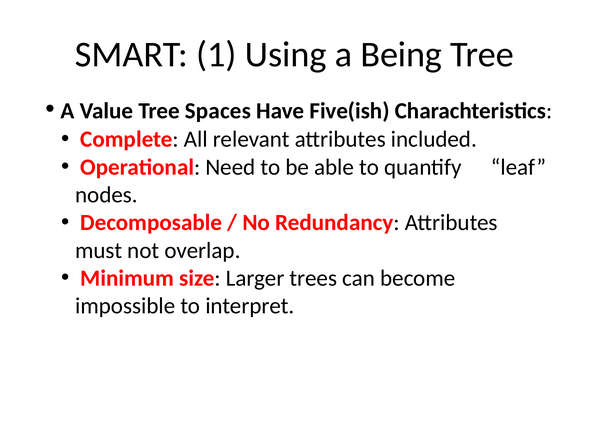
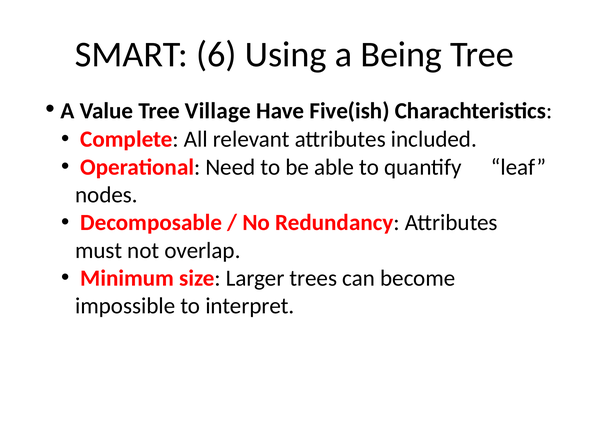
1: 1 -> 6
Spaces: Spaces -> Village
